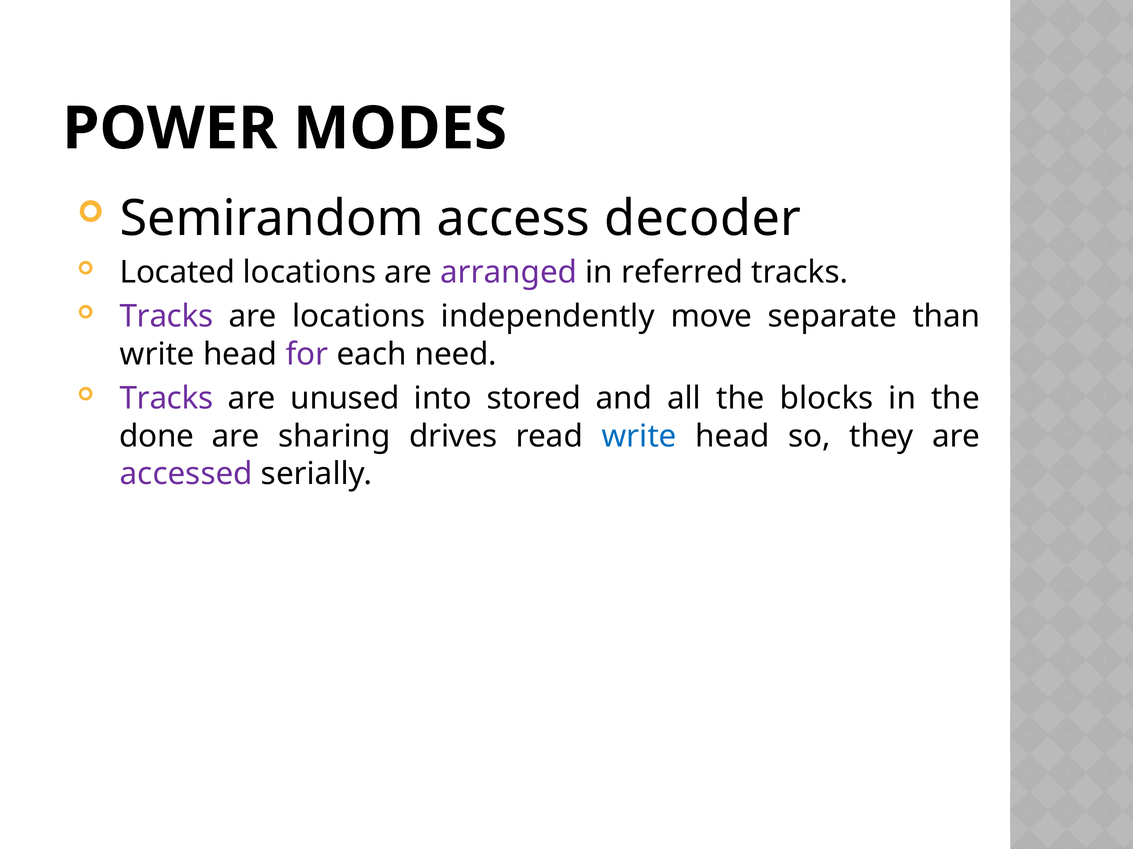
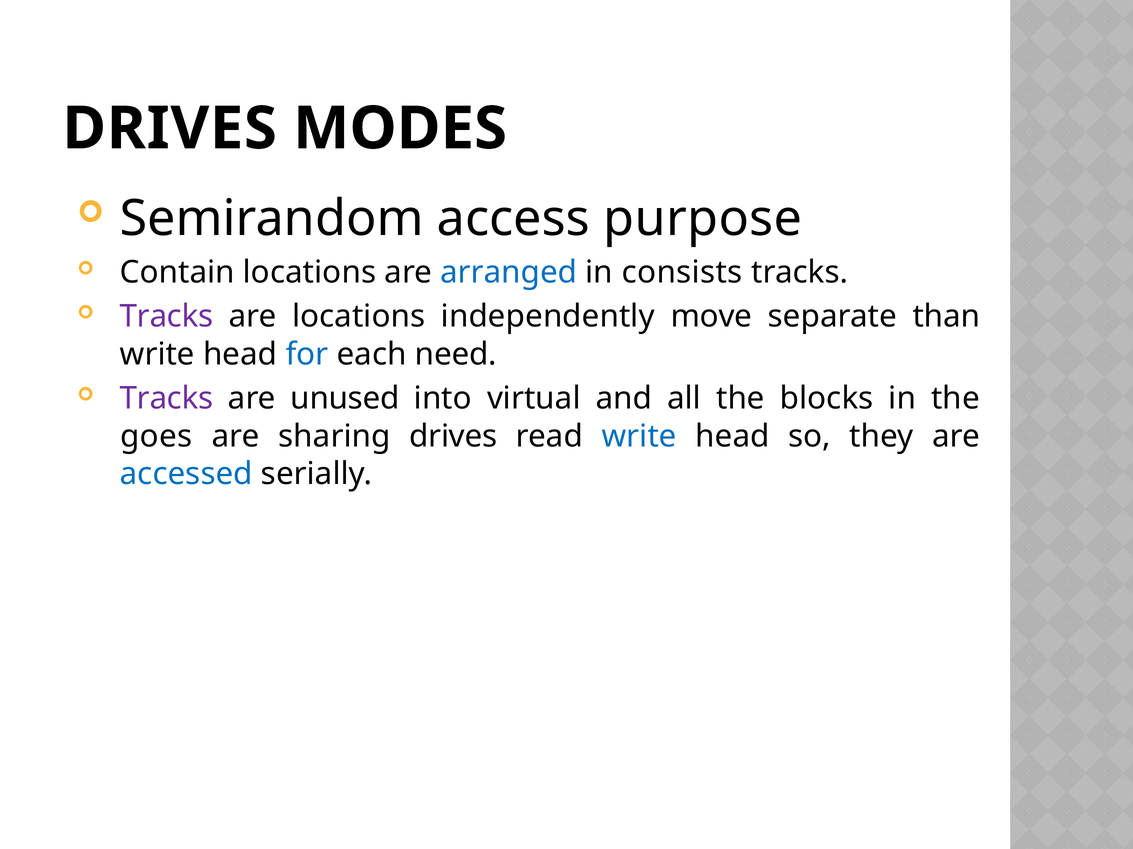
POWER at (170, 129): POWER -> DRIVES
decoder: decoder -> purpose
Located: Located -> Contain
arranged colour: purple -> blue
referred: referred -> consists
for colour: purple -> blue
stored: stored -> virtual
done: done -> goes
accessed colour: purple -> blue
